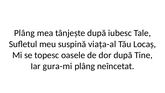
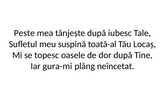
Plâng at (24, 33): Plâng -> Peste
viața-al: viața-al -> toată-al
